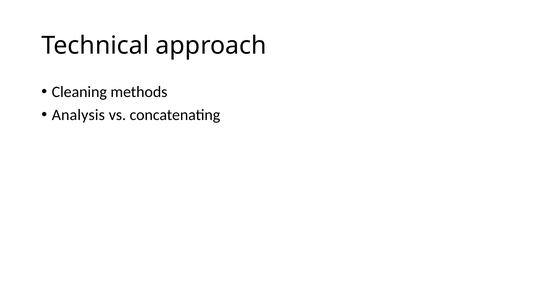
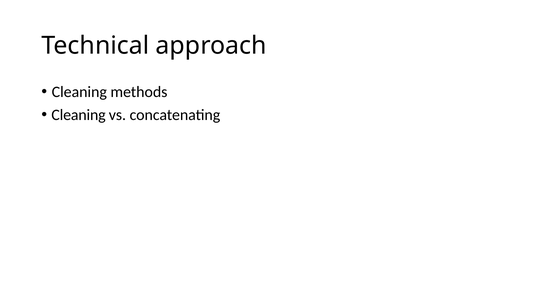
Analysis at (78, 115): Analysis -> Cleaning
